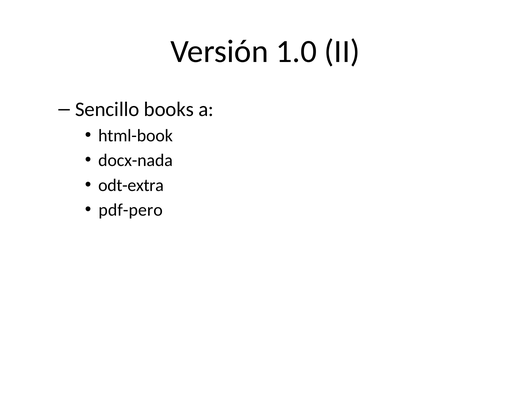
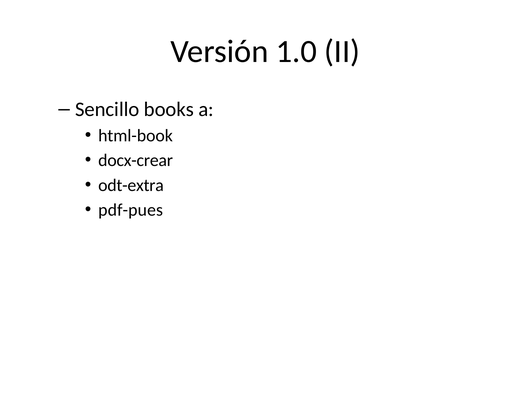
docx-nada: docx-nada -> docx-crear
pdf-pero: pdf-pero -> pdf-pues
